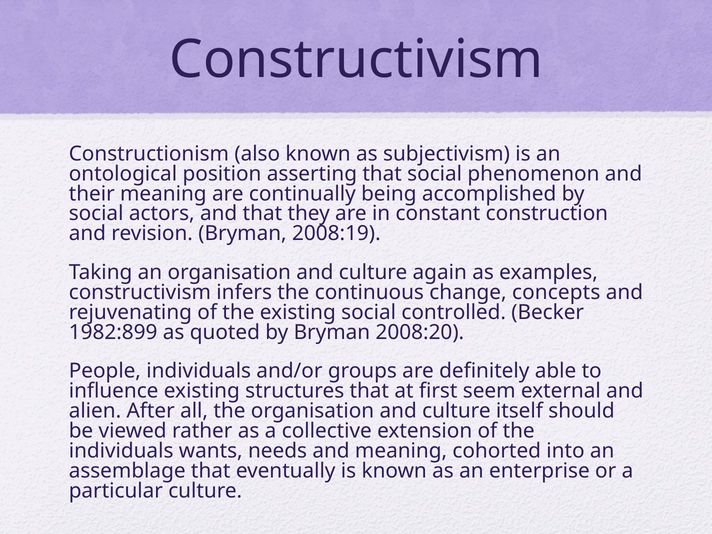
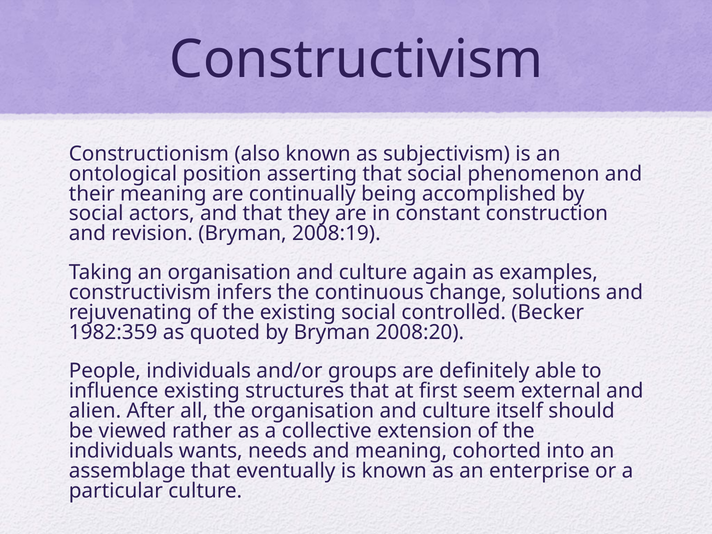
concepts: concepts -> solutions
1982:899: 1982:899 -> 1982:359
